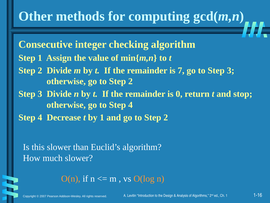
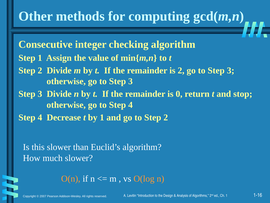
is 7: 7 -> 2
2 at (130, 81): 2 -> 3
